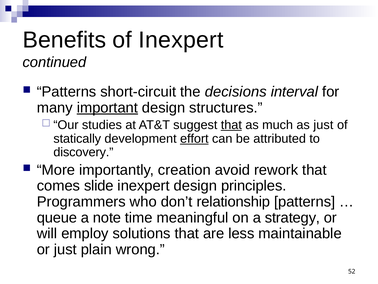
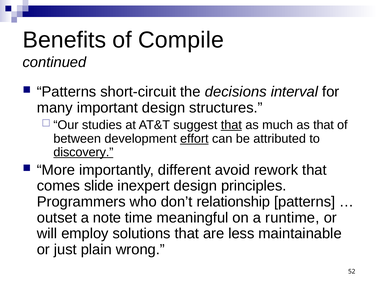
of Inexpert: Inexpert -> Compile
important underline: present -> none
as just: just -> that
statically: statically -> between
discovery underline: none -> present
creation: creation -> different
queue: queue -> outset
strategy: strategy -> runtime
